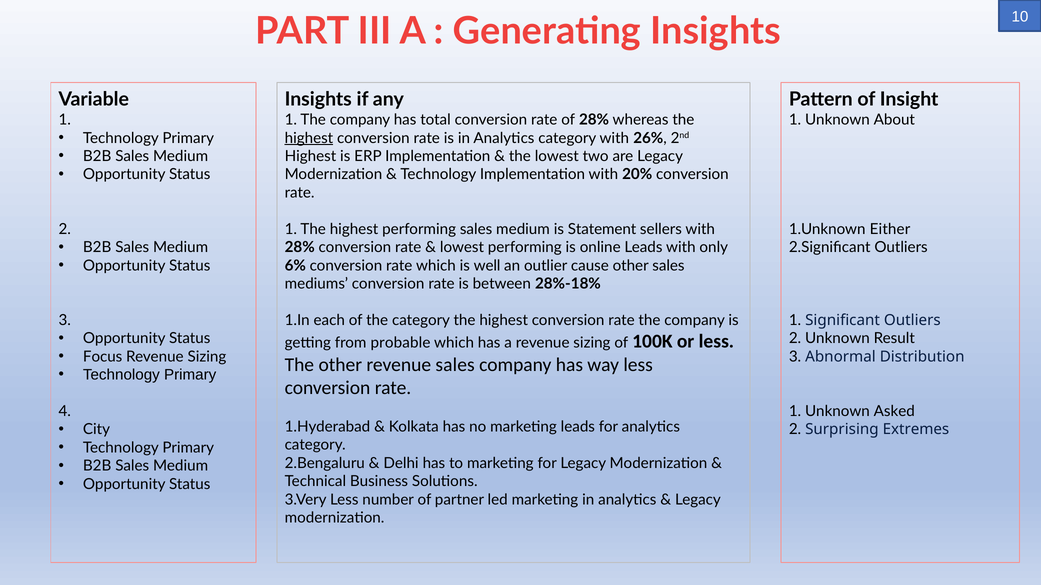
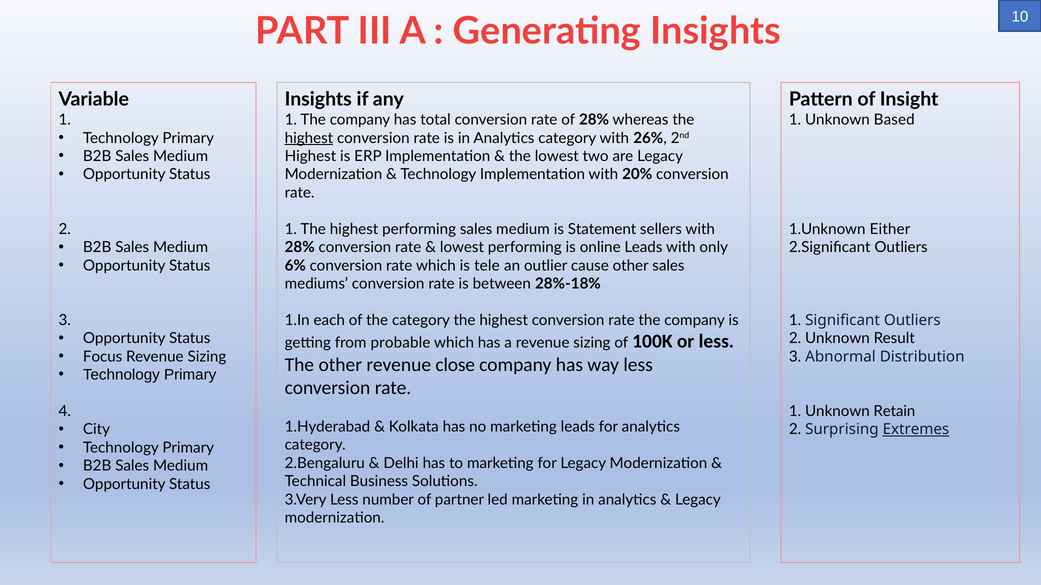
About: About -> Based
well: well -> tele
revenue sales: sales -> close
Asked: Asked -> Retain
Extremes underline: none -> present
